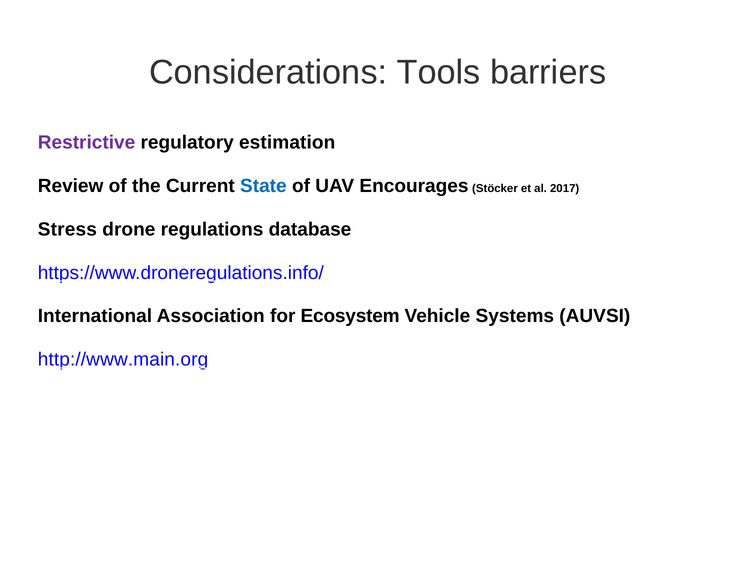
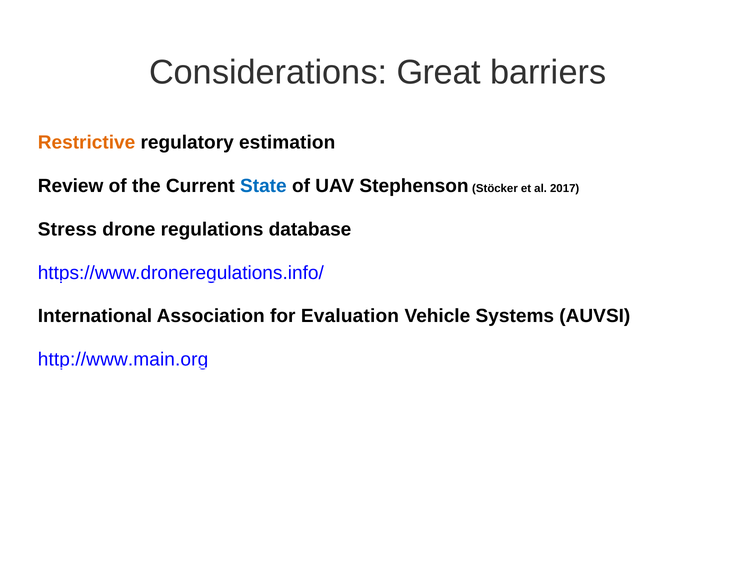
Tools: Tools -> Great
Restrictive colour: purple -> orange
Encourages: Encourages -> Stephenson
Ecosystem: Ecosystem -> Evaluation
